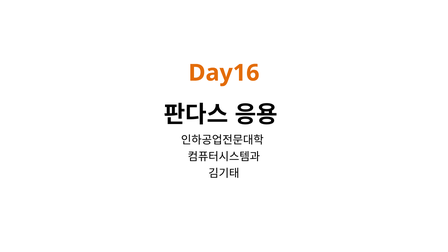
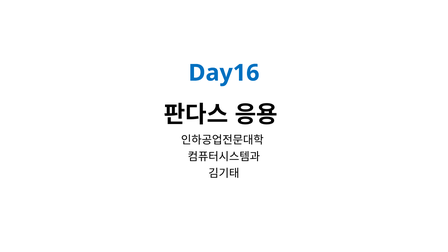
Day16 colour: orange -> blue
